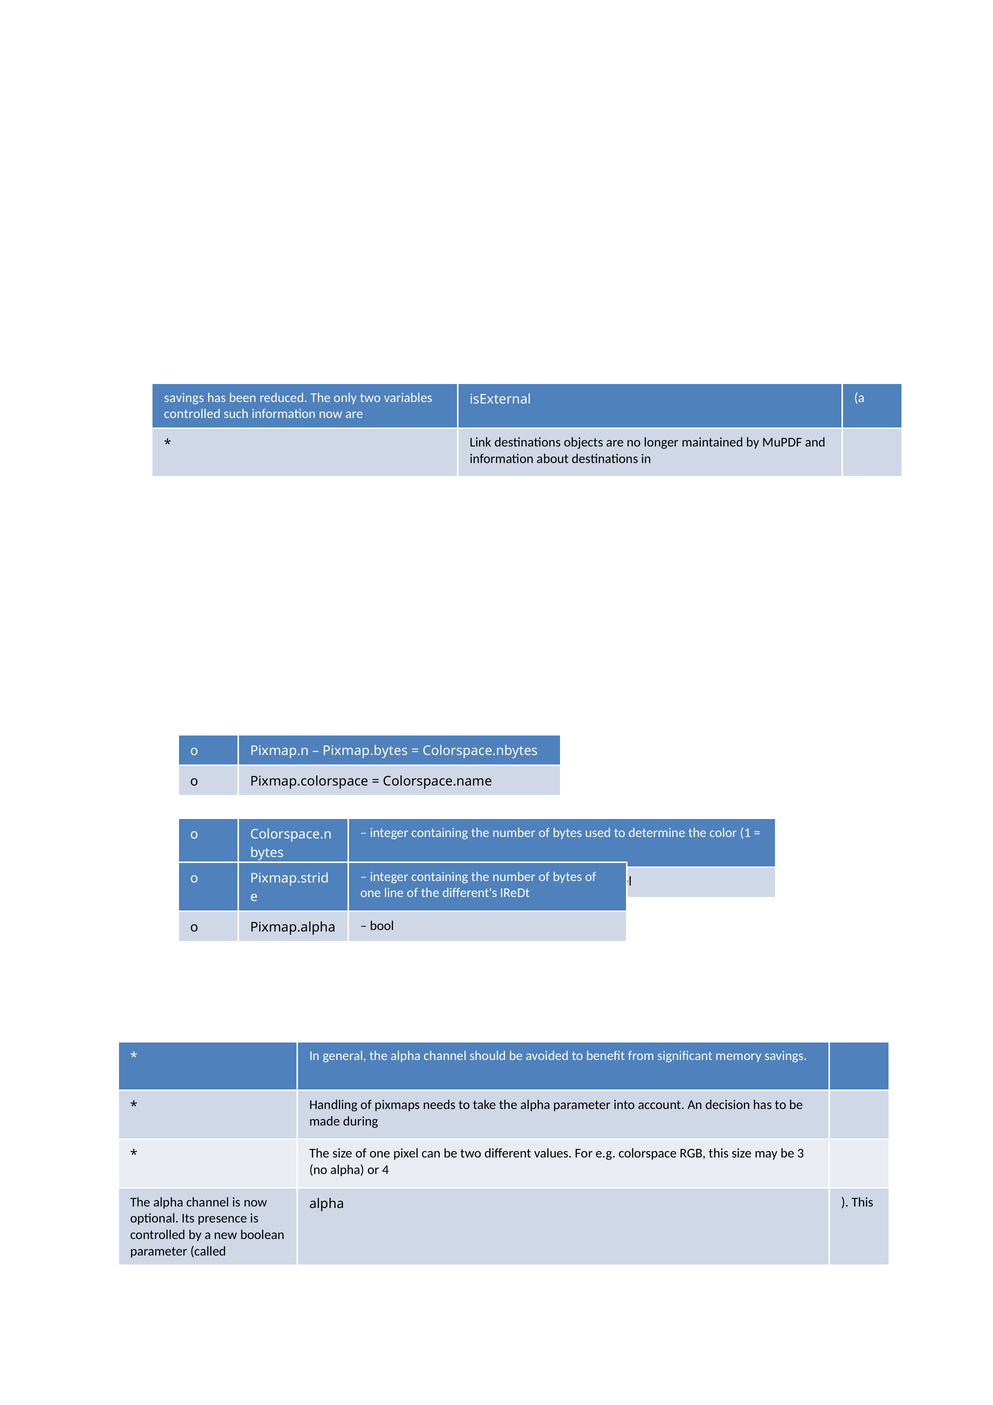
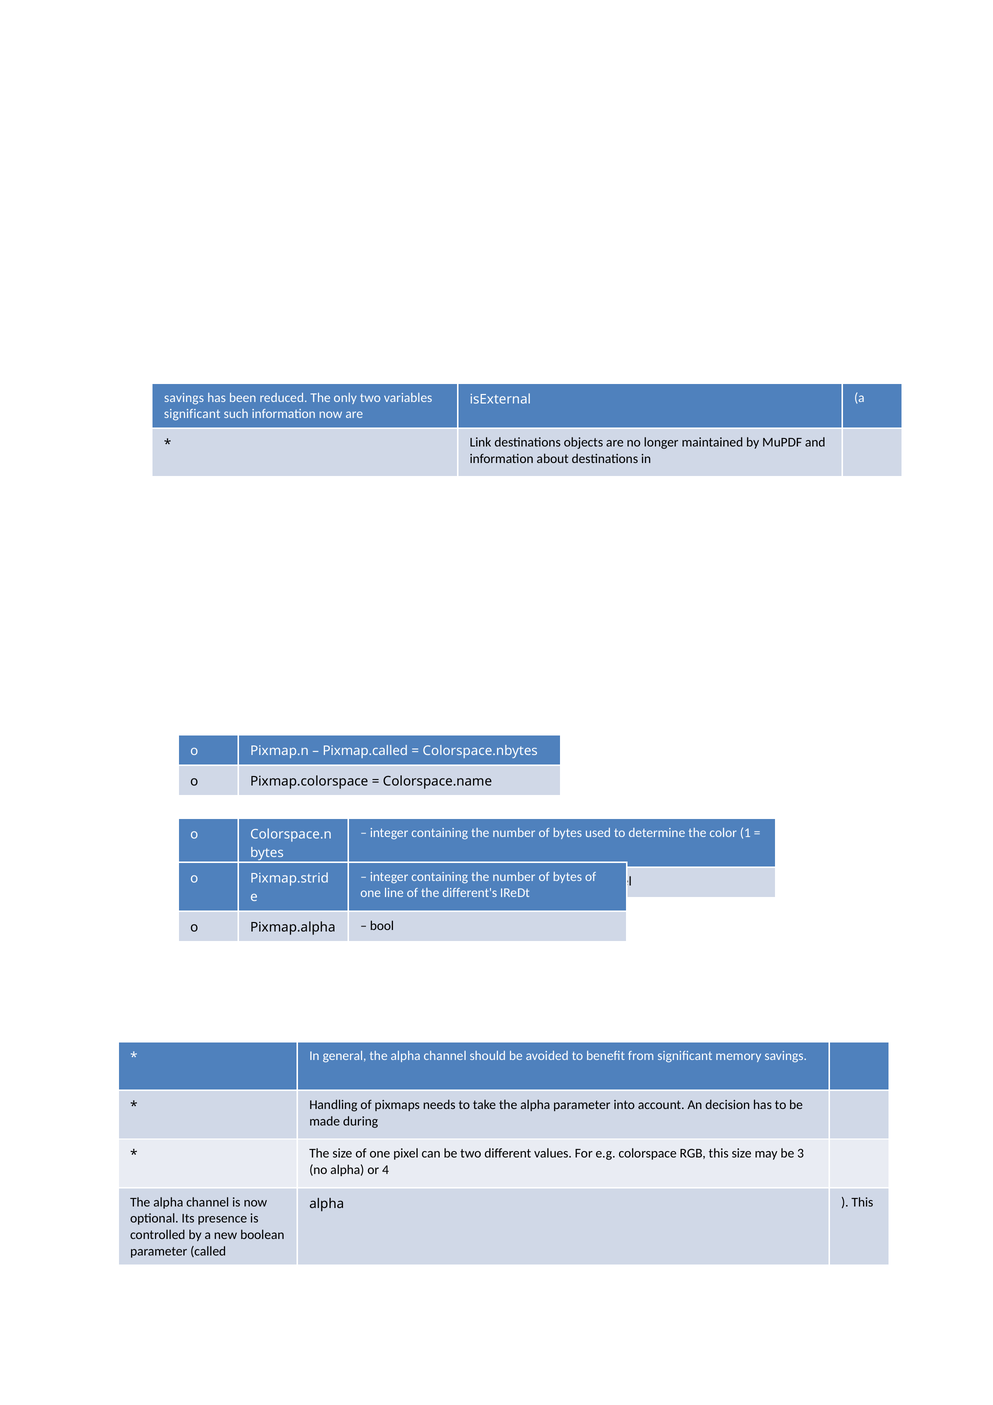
controlled at (192, 414): controlled -> significant
Pixmap.bytes: Pixmap.bytes -> Pixmap.called
